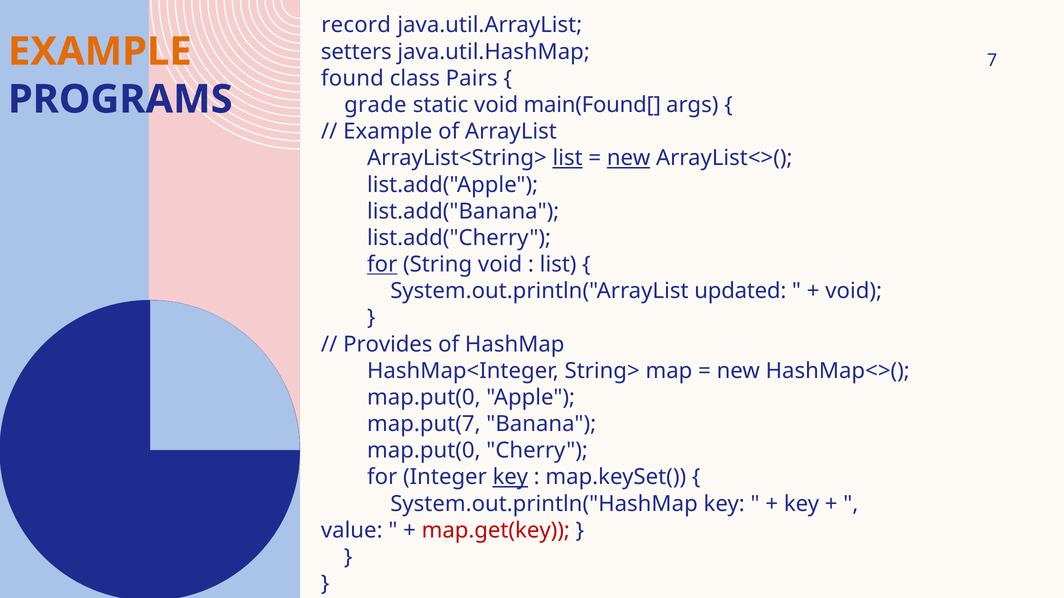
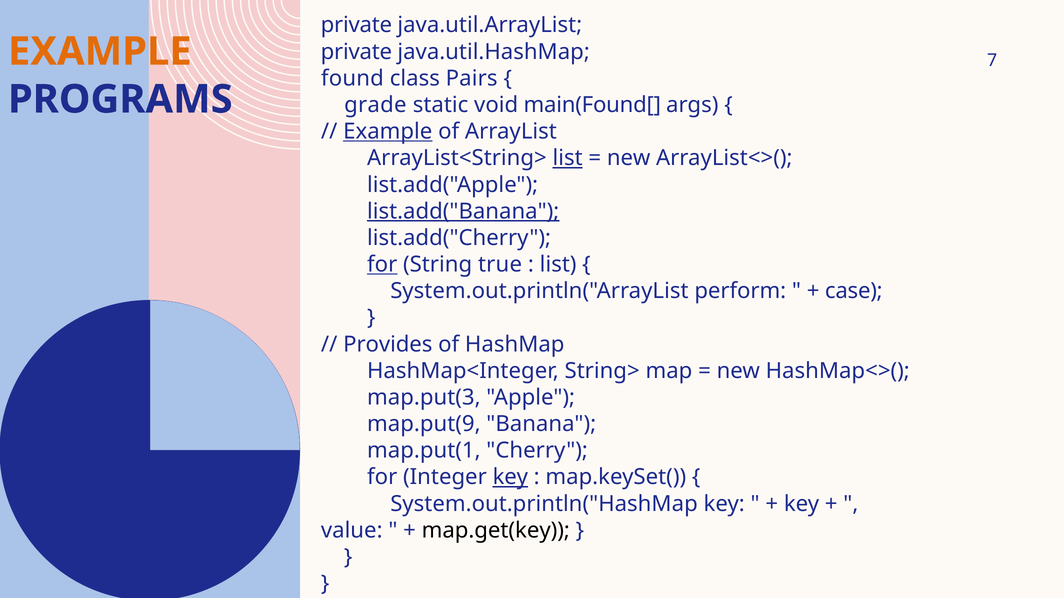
record at (356, 25): record -> private
setters at (356, 52): setters -> private
Example at (388, 132) underline: none -> present
new at (629, 158) underline: present -> none
list.add("Banana underline: none -> present
String void: void -> true
updated: updated -> perform
void at (854, 291): void -> case
map.put(0 at (424, 398): map.put(0 -> map.put(3
map.put(7: map.put(7 -> map.put(9
map.put(0 at (424, 451): map.put(0 -> map.put(1
map.get(key colour: red -> black
